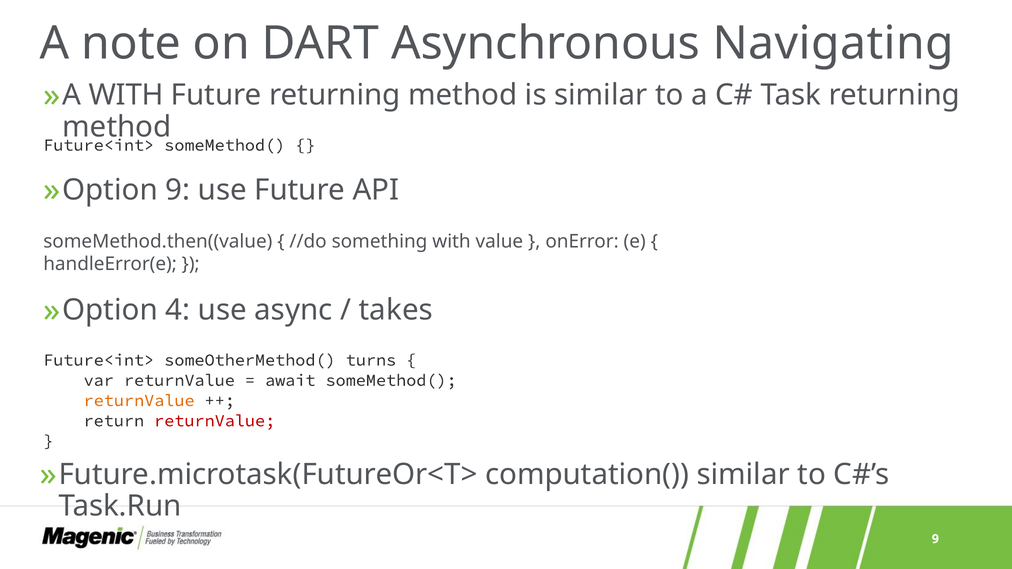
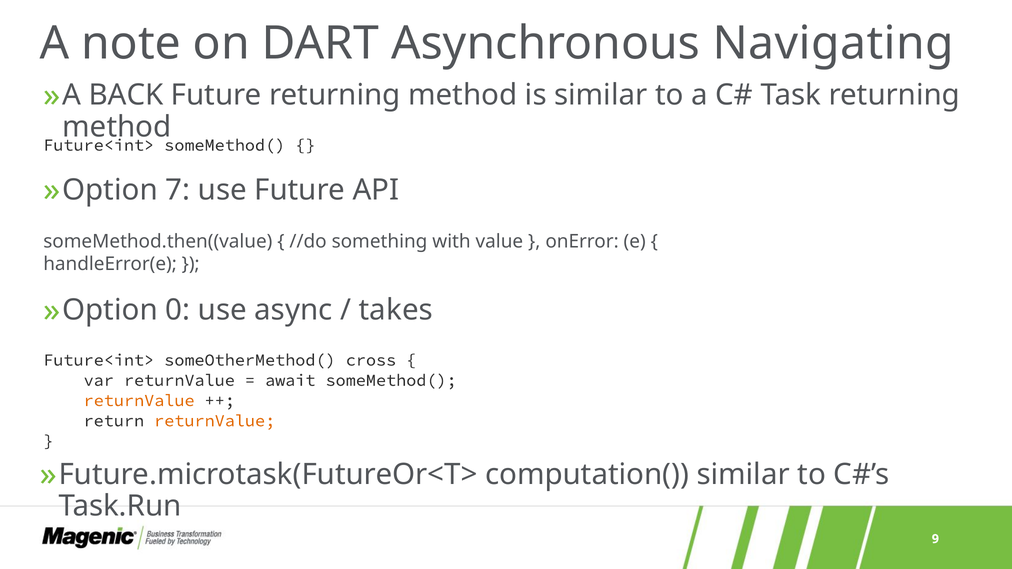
WITH at (126, 95): WITH -> BACK
9 at (178, 190): 9 -> 7
4: 4 -> 0
turns: turns -> cross
returnValue at (215, 421) colour: red -> orange
